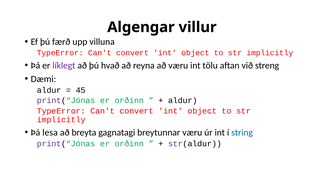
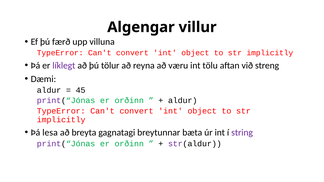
hvað: hvað -> tölur
breytunnar væru: væru -> bæta
string colour: blue -> purple
